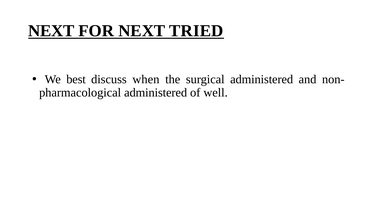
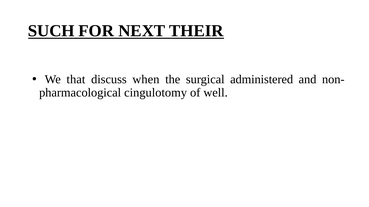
NEXT at (51, 31): NEXT -> SUCH
TRIED: TRIED -> THEIR
best: best -> that
administered at (156, 93): administered -> cingulotomy
